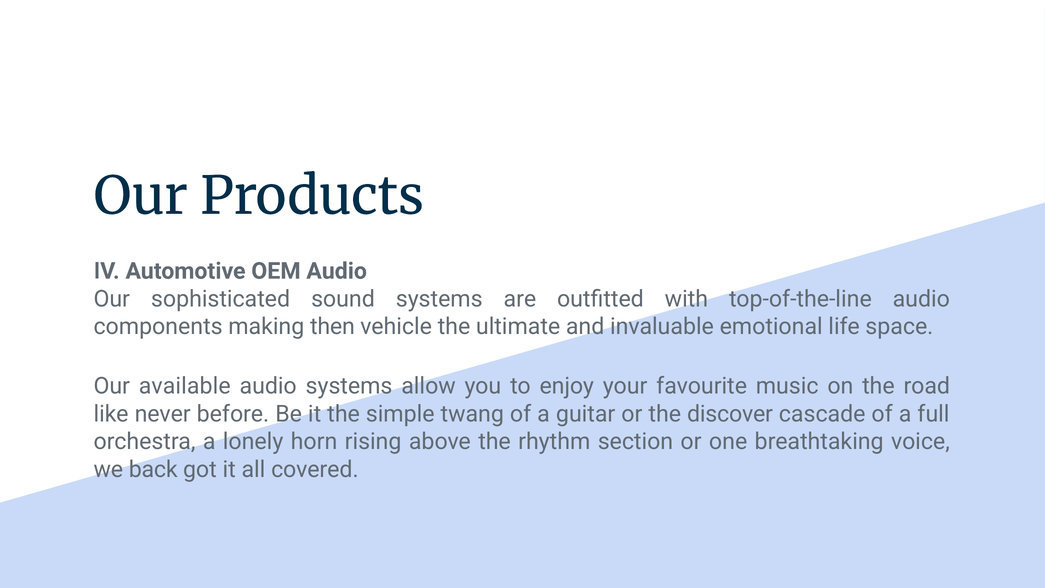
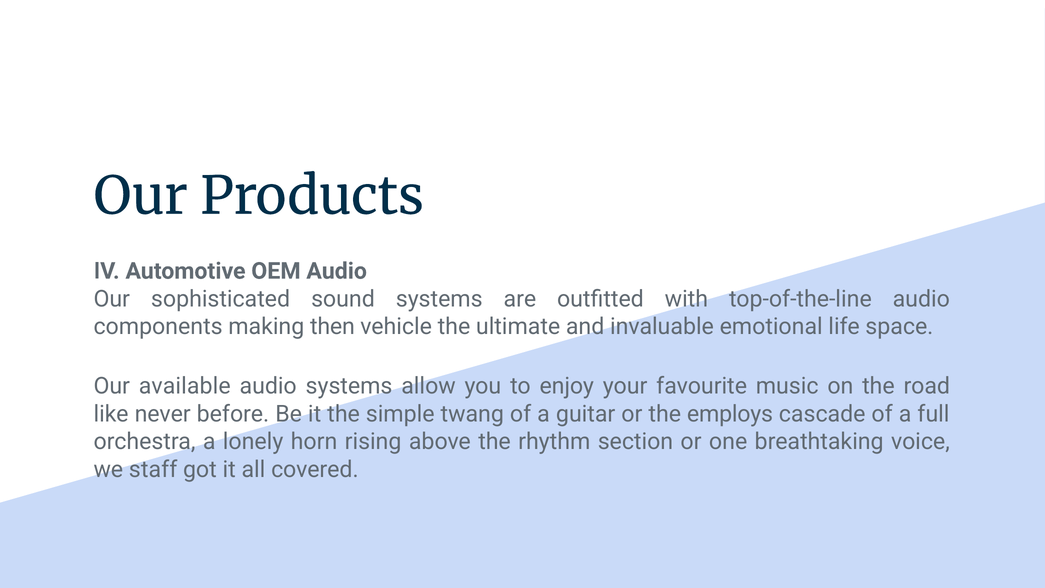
discover: discover -> employs
back: back -> staff
